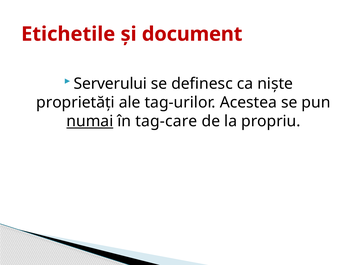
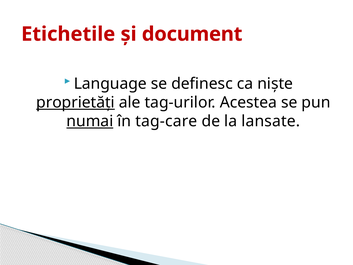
Serverului: Serverului -> Language
proprietăți underline: none -> present
propriu: propriu -> lansate
